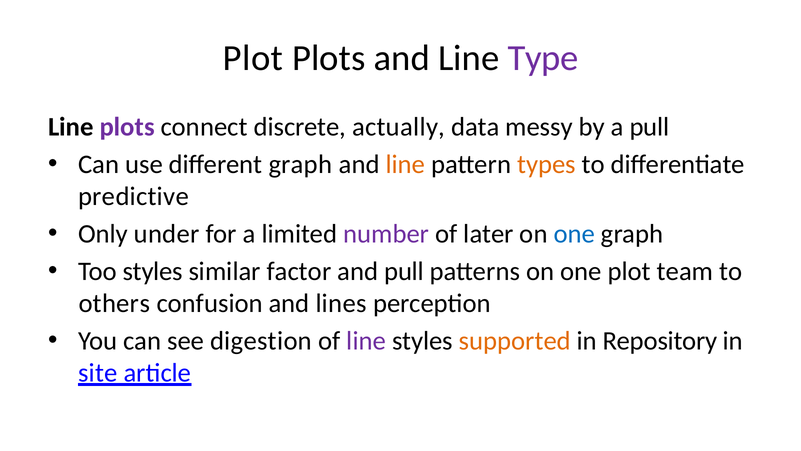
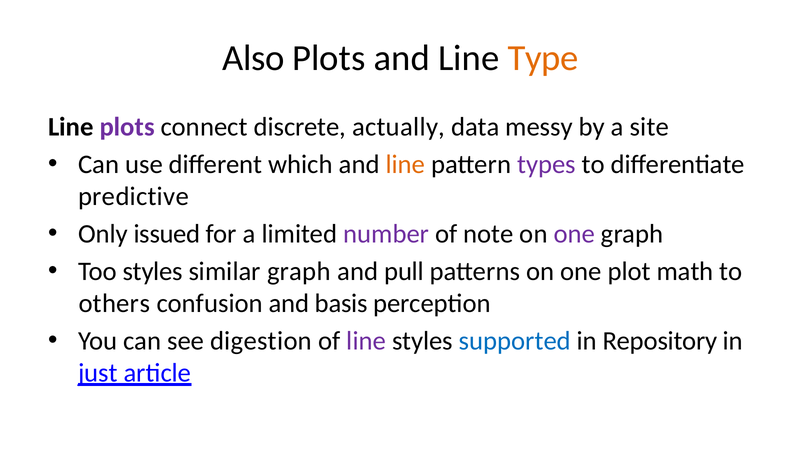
Plot at (253, 58): Plot -> Also
Type colour: purple -> orange
a pull: pull -> site
different graph: graph -> which
types colour: orange -> purple
under: under -> issued
later: later -> note
one at (574, 234) colour: blue -> purple
similar factor: factor -> graph
team: team -> math
lines: lines -> basis
supported colour: orange -> blue
site: site -> just
